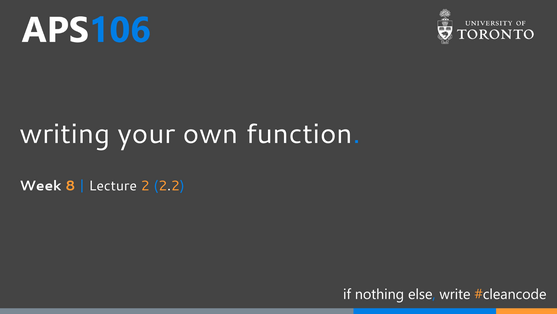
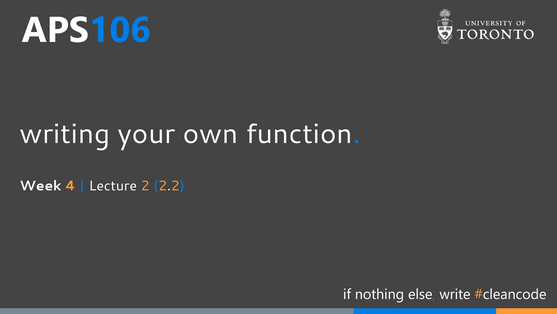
8: 8 -> 4
